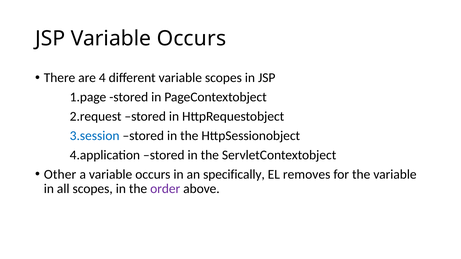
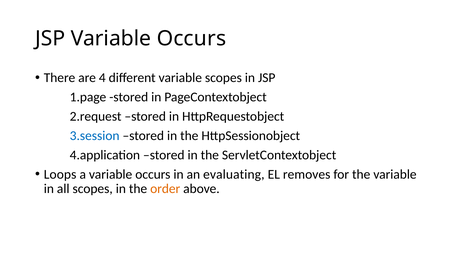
Other: Other -> Loops
specifically: specifically -> evaluating
order colour: purple -> orange
